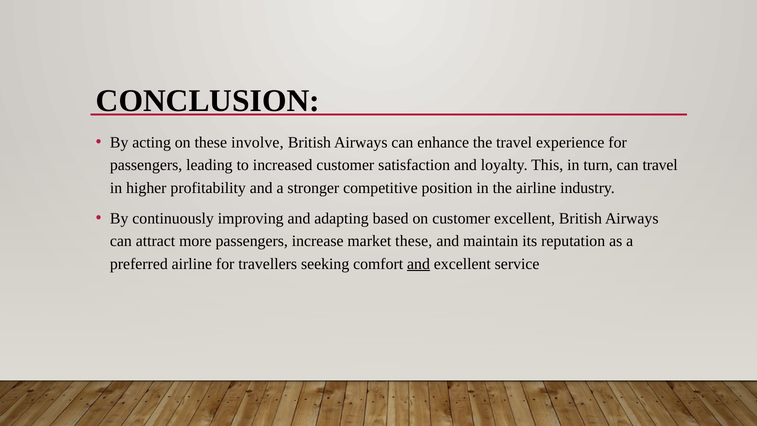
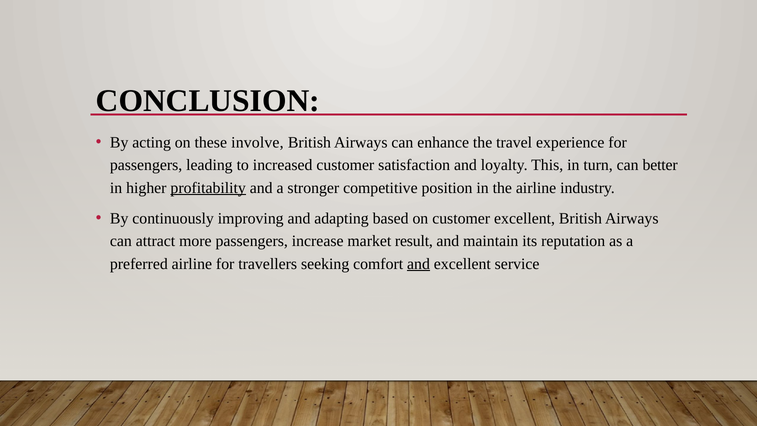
can travel: travel -> better
profitability underline: none -> present
market these: these -> result
